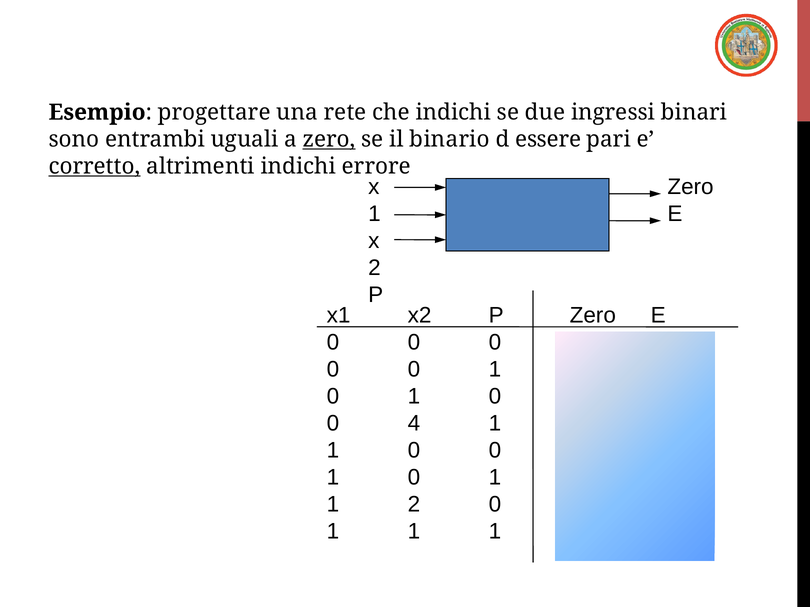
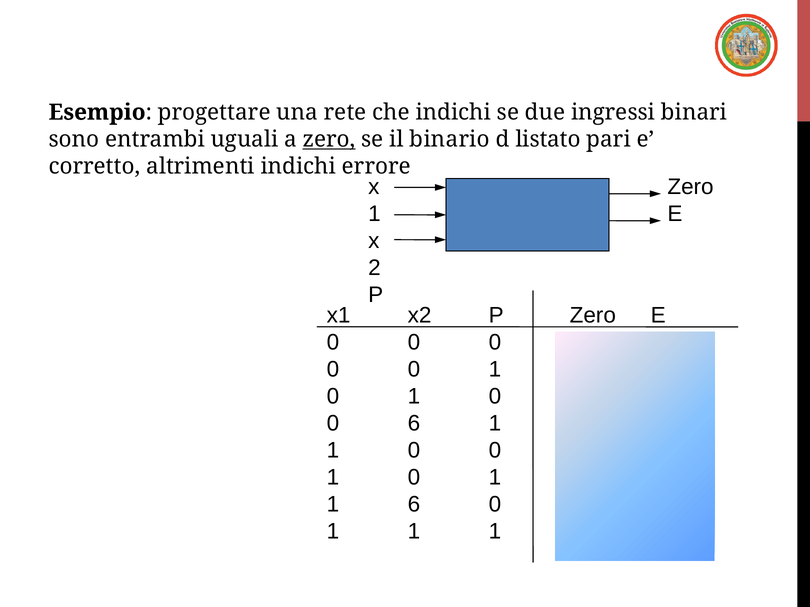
essere: essere -> listato
corretto underline: present -> none
0 4: 4 -> 6
1 2: 2 -> 6
